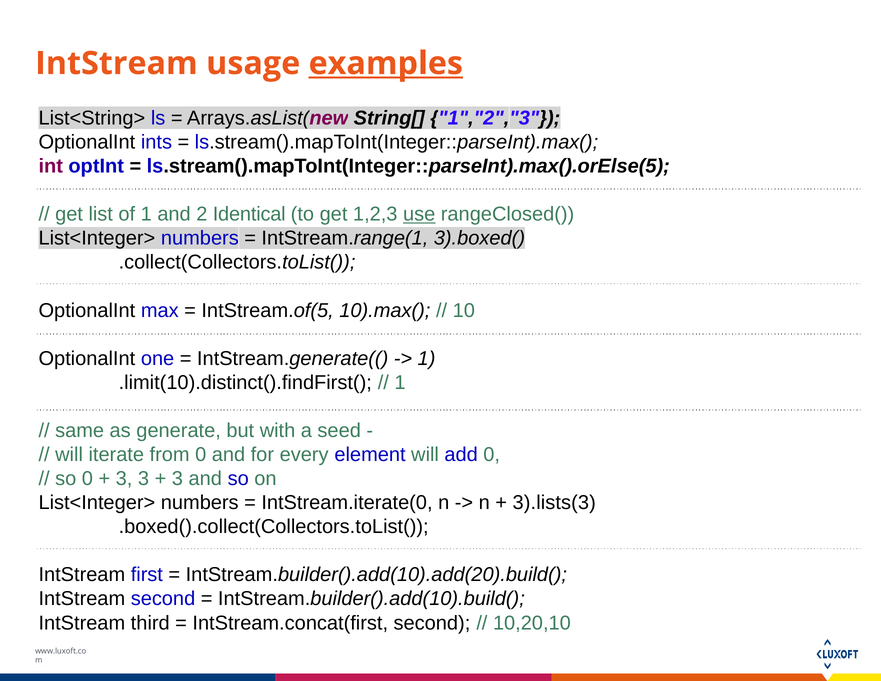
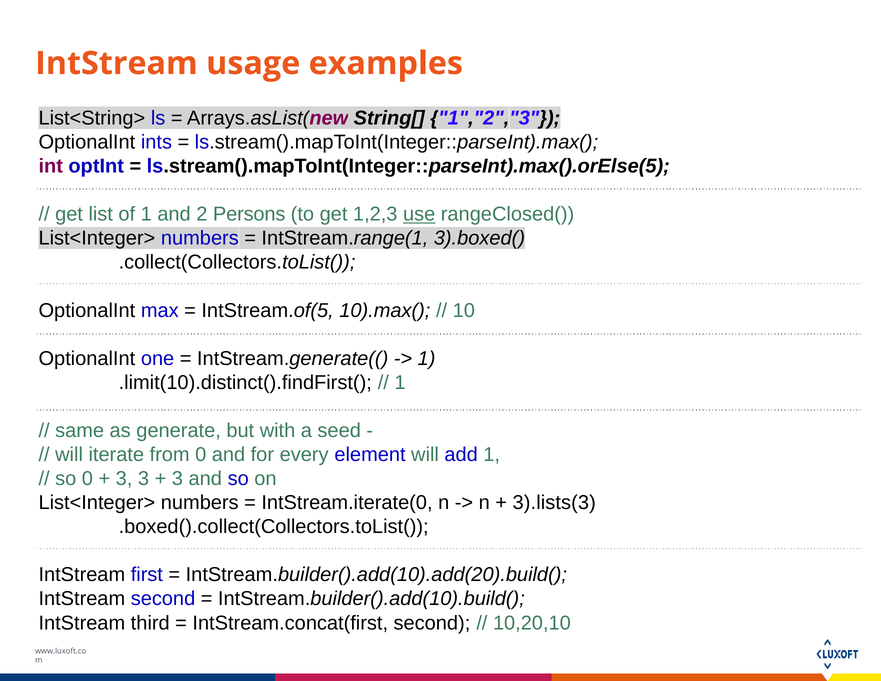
examples underline: present -> none
Identical: Identical -> Persons
add 0: 0 -> 1
